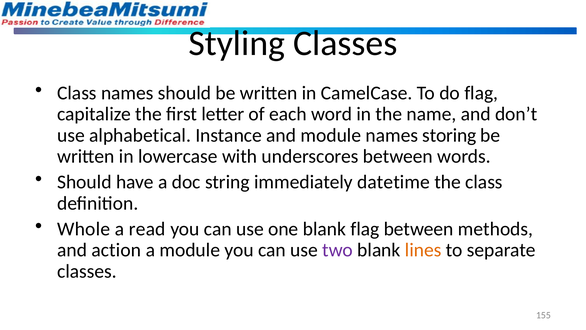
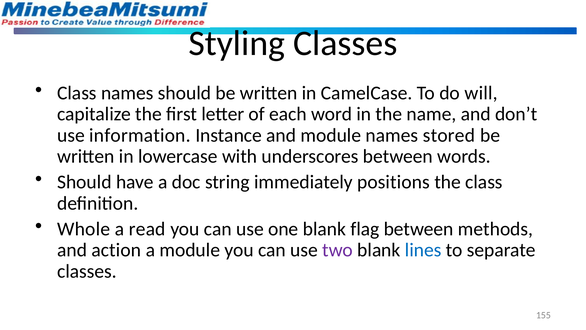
do flag: flag -> will
alphabetical: alphabetical -> information
storing: storing -> stored
datetime: datetime -> positions
lines colour: orange -> blue
